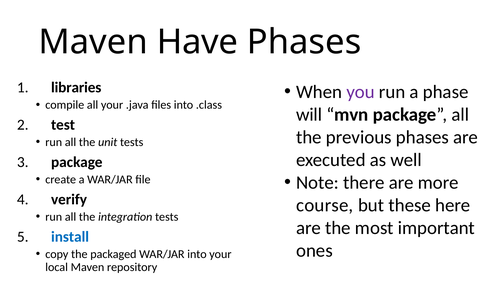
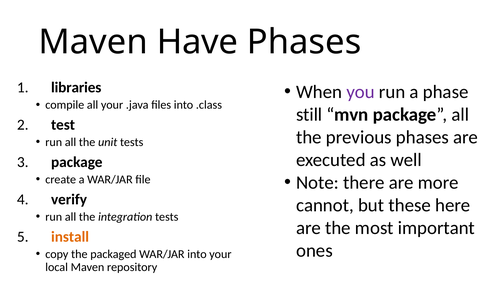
will: will -> still
course: course -> cannot
install colour: blue -> orange
